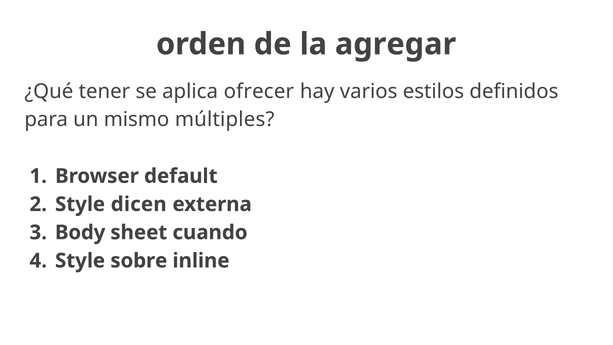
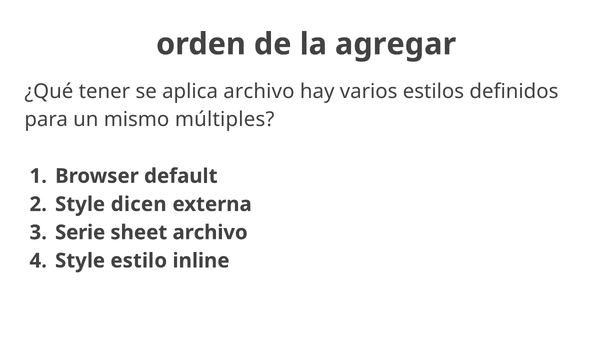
aplica ofrecer: ofrecer -> archivo
Body: Body -> Serie
sheet cuando: cuando -> archivo
sobre: sobre -> estilo
